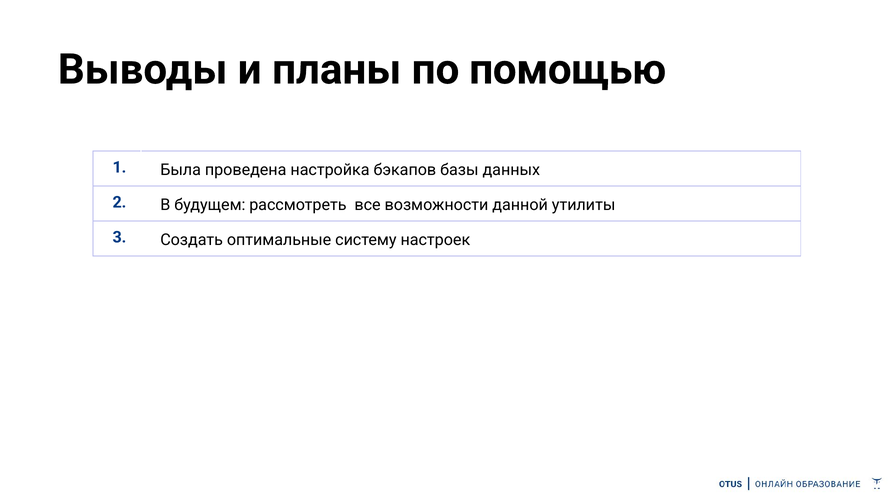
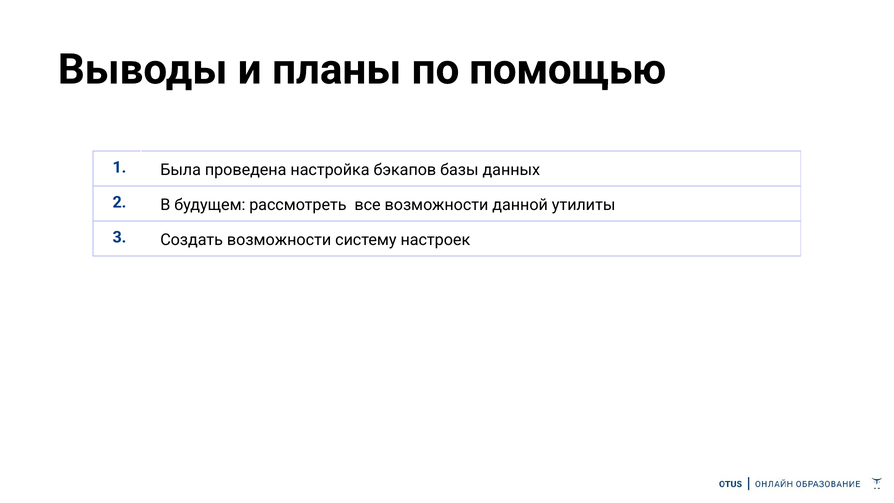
Создать оптимальные: оптимальные -> возможности
